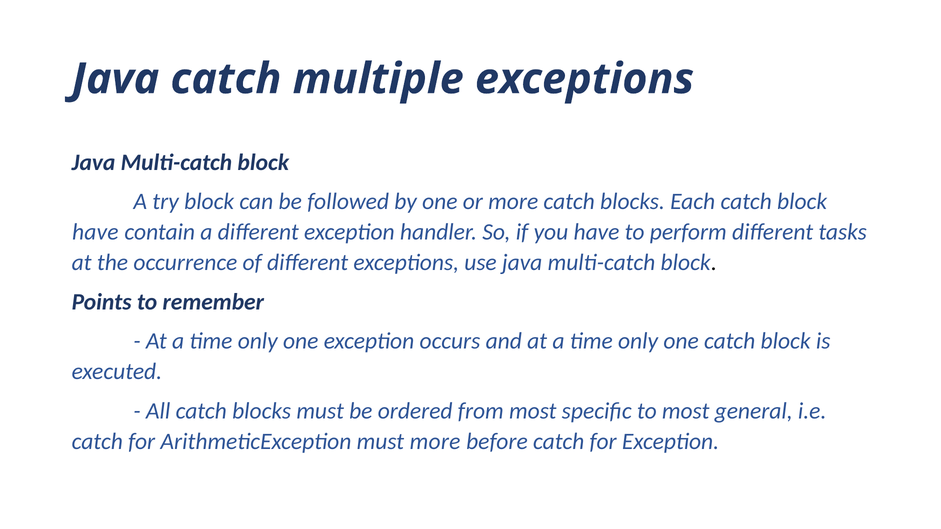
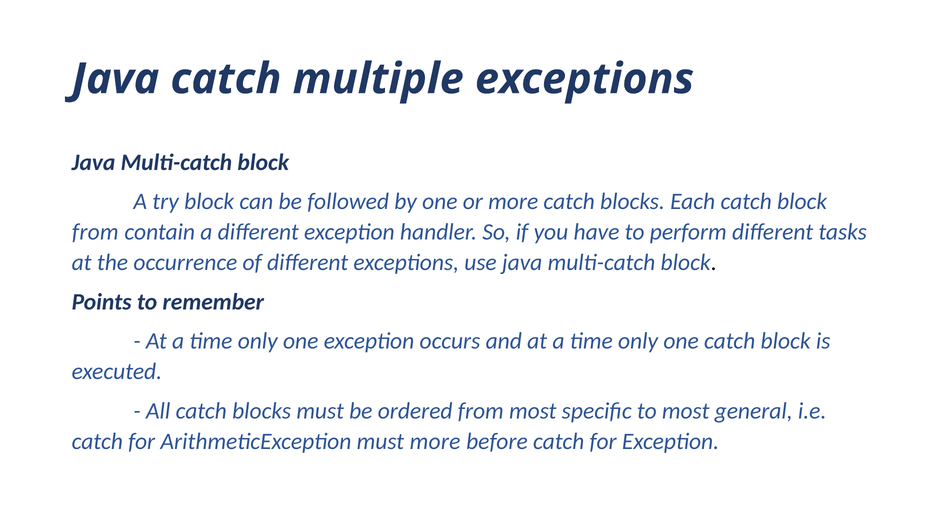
have at (95, 232): have -> from
